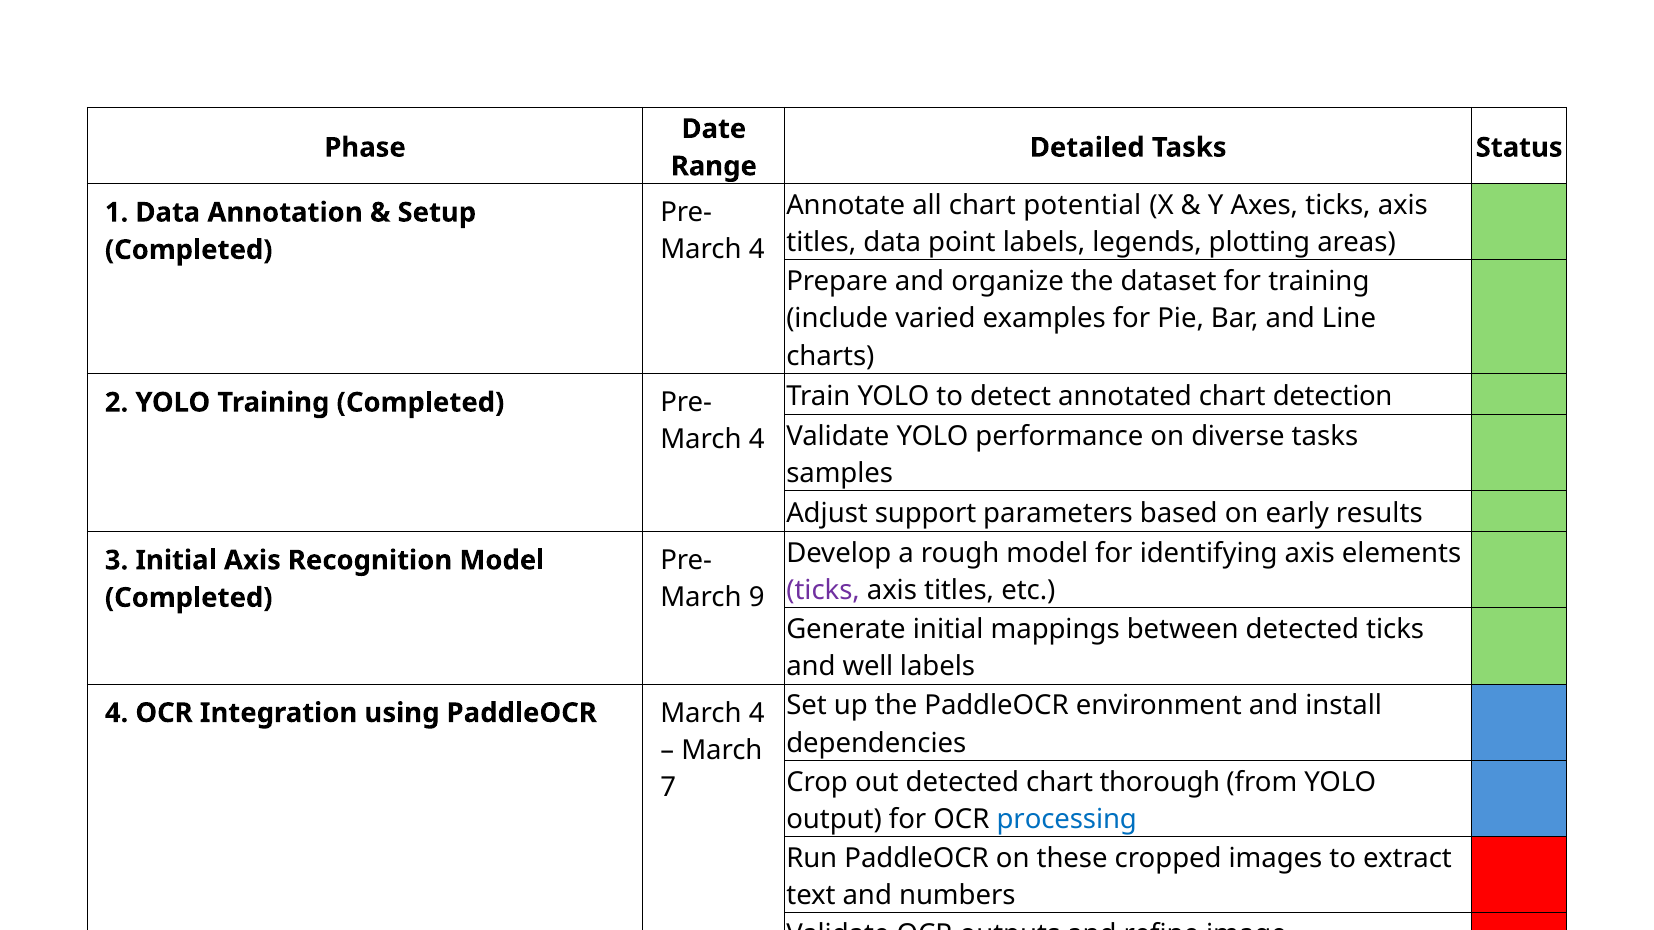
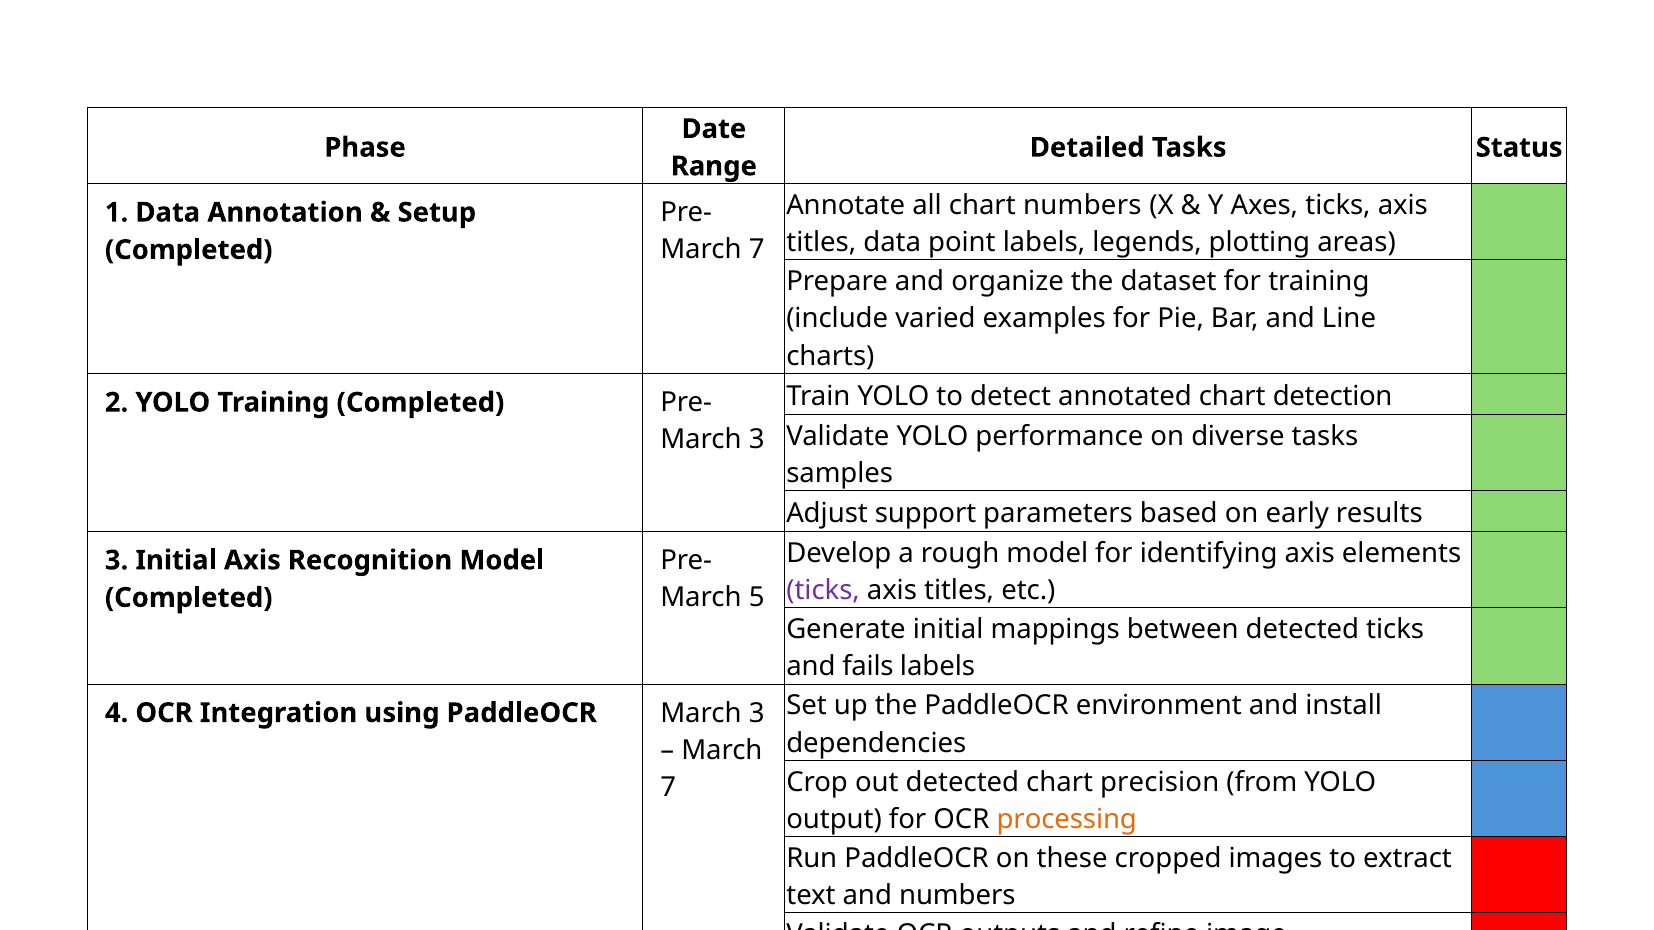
chart potential: potential -> numbers
4 at (757, 250): 4 -> 7
4 at (757, 440): 4 -> 3
9: 9 -> 5
well: well -> fails
PaddleOCR March 4: 4 -> 3
thorough: thorough -> precision
processing colour: blue -> orange
